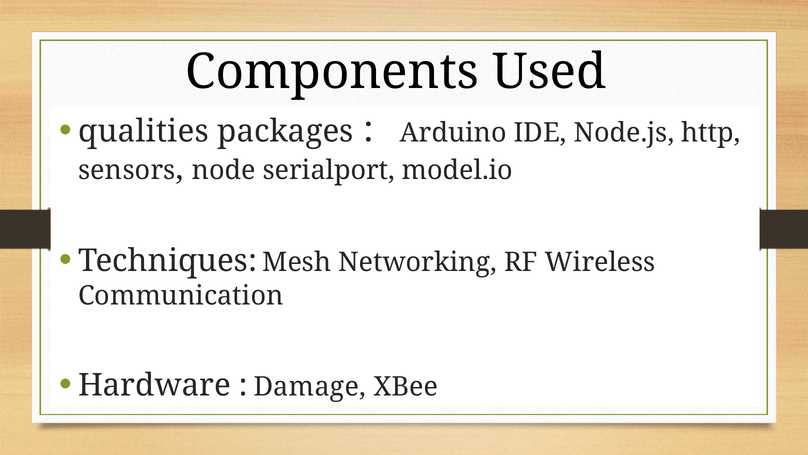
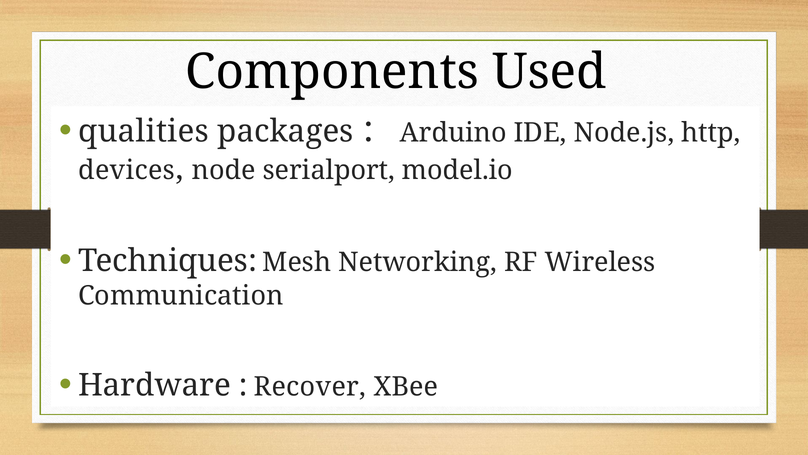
sensors: sensors -> devices
Damage: Damage -> Recover
